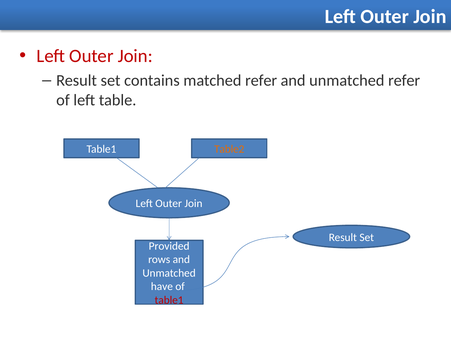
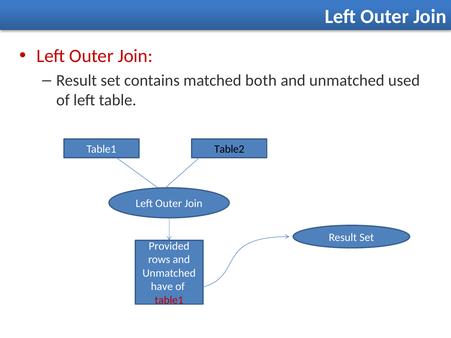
matched refer: refer -> both
unmatched refer: refer -> used
Table2 colour: orange -> black
